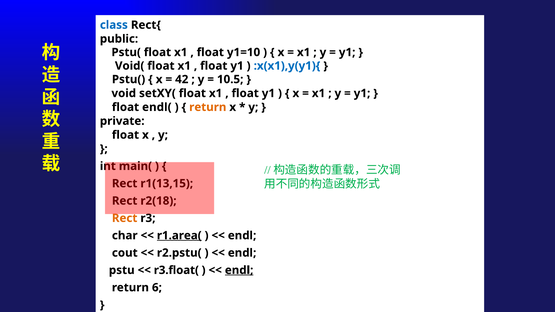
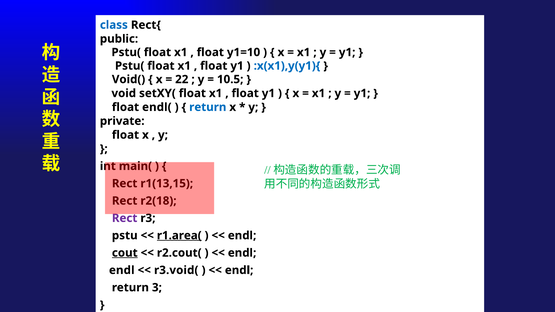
Void( at (130, 66): Void( -> Pstu(
Pstu( at (129, 79): Pstu( -> Void(
42: 42 -> 22
return at (208, 107) colour: orange -> blue
Rect at (125, 218) colour: orange -> purple
char: char -> pstu
cout underline: none -> present
r2.pstu(: r2.pstu( -> r2.cout(
pstu at (122, 270): pstu -> endl
r3.float(: r3.float( -> r3.void(
endl at (239, 270) underline: present -> none
6: 6 -> 3
